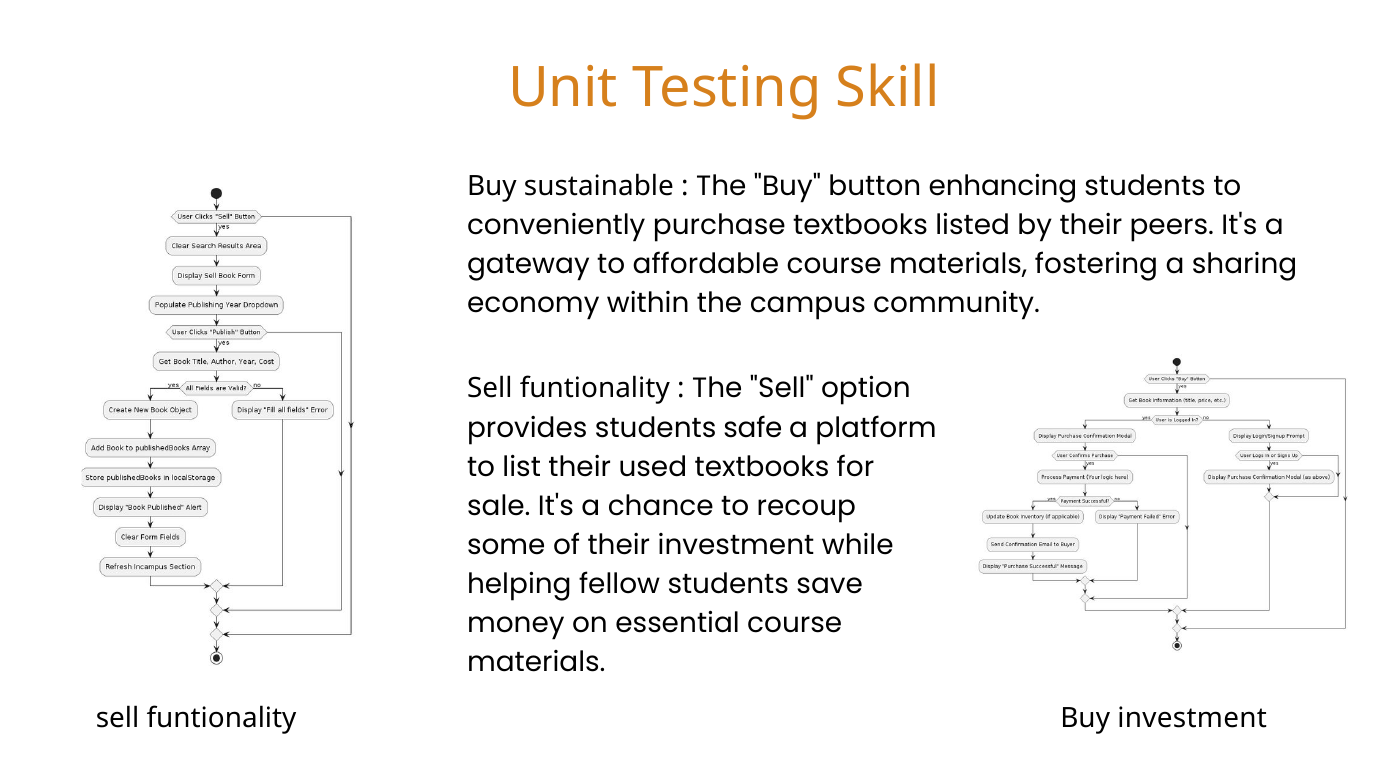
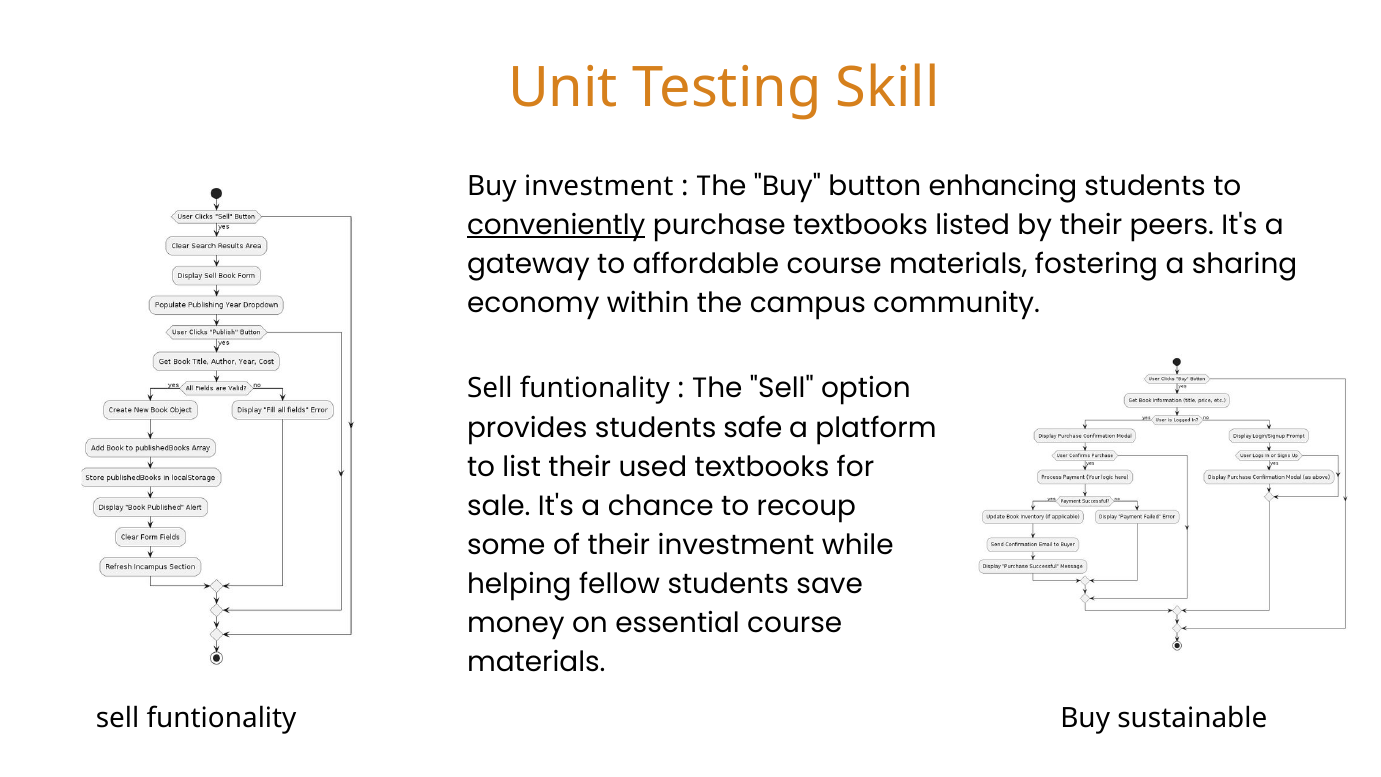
Buy sustainable: sustainable -> investment
conveniently underline: none -> present
Buy investment: investment -> sustainable
